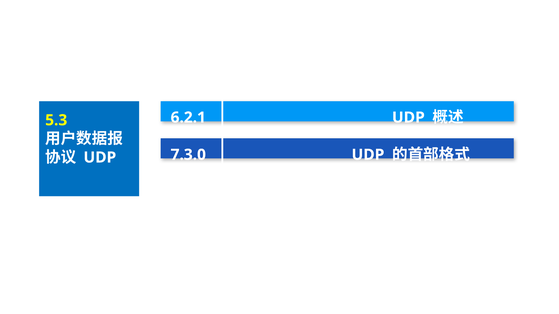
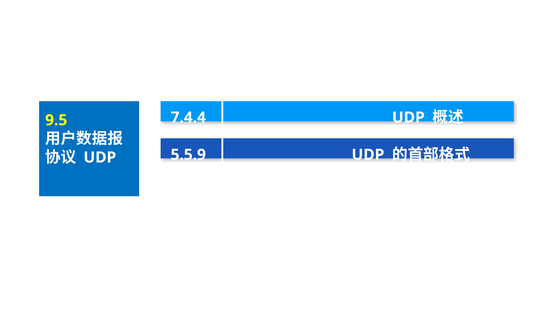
6.2.1: 6.2.1 -> 7.4.4
5.3: 5.3 -> 9.5
7.3.0: 7.3.0 -> 5.5.9
